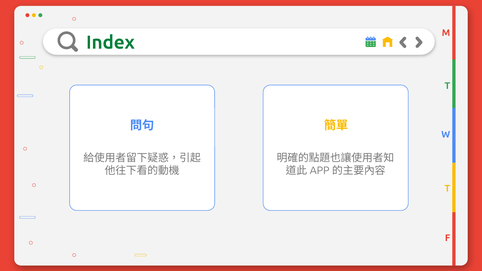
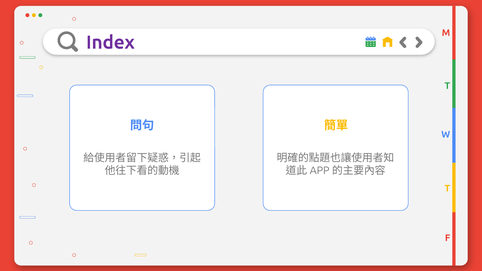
Index colour: green -> purple
